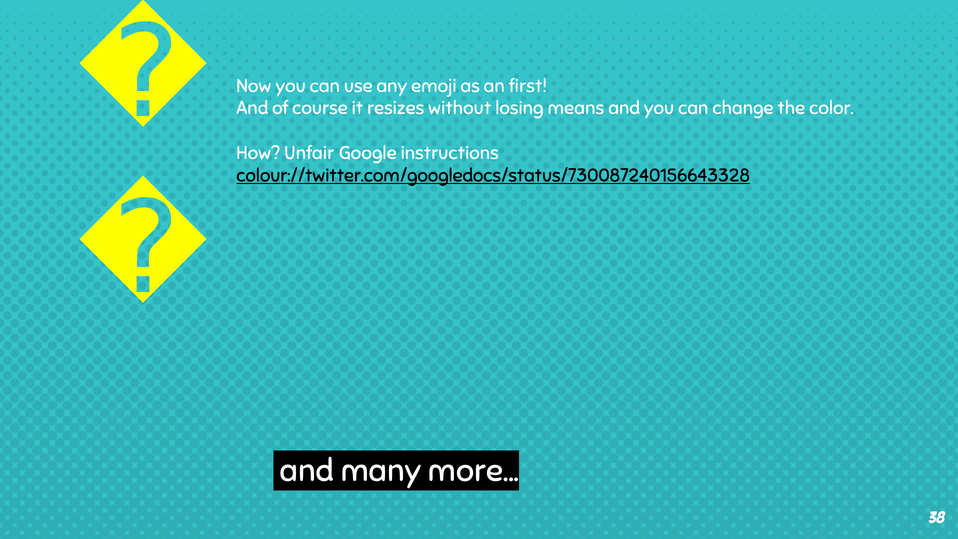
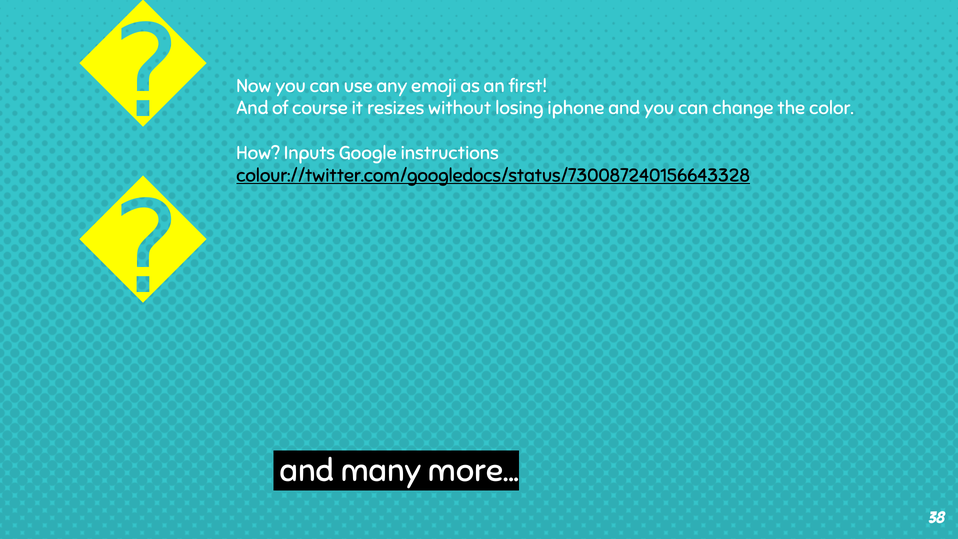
means: means -> iphone
Unfair: Unfair -> Inputs
